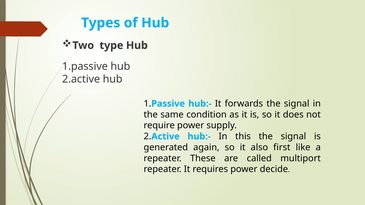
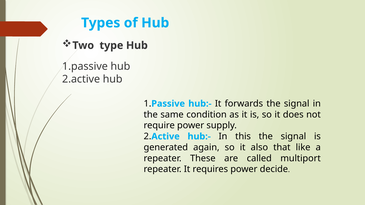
first: first -> that
